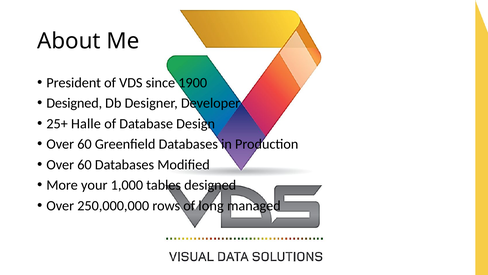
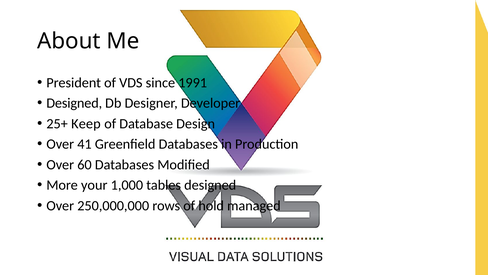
1900: 1900 -> 1991
Halle: Halle -> Keep
60 at (84, 144): 60 -> 41
long: long -> hold
